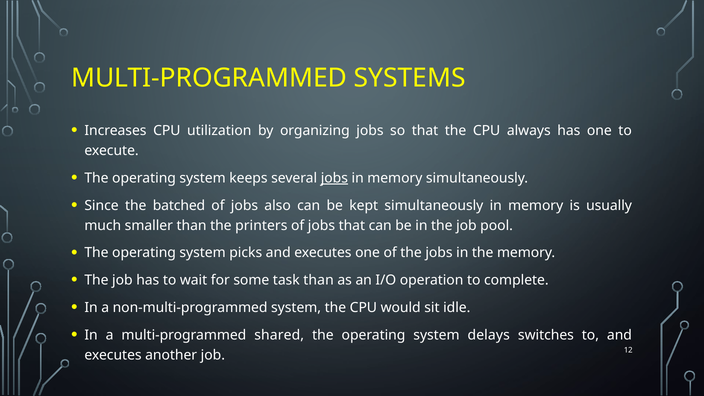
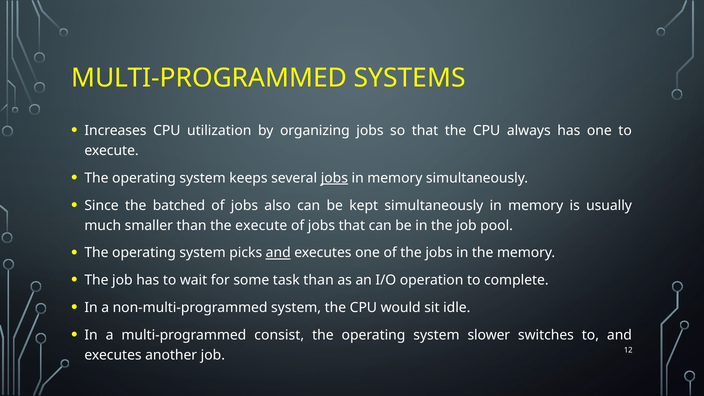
the printers: printers -> execute
and at (278, 253) underline: none -> present
shared: shared -> consist
delays: delays -> slower
